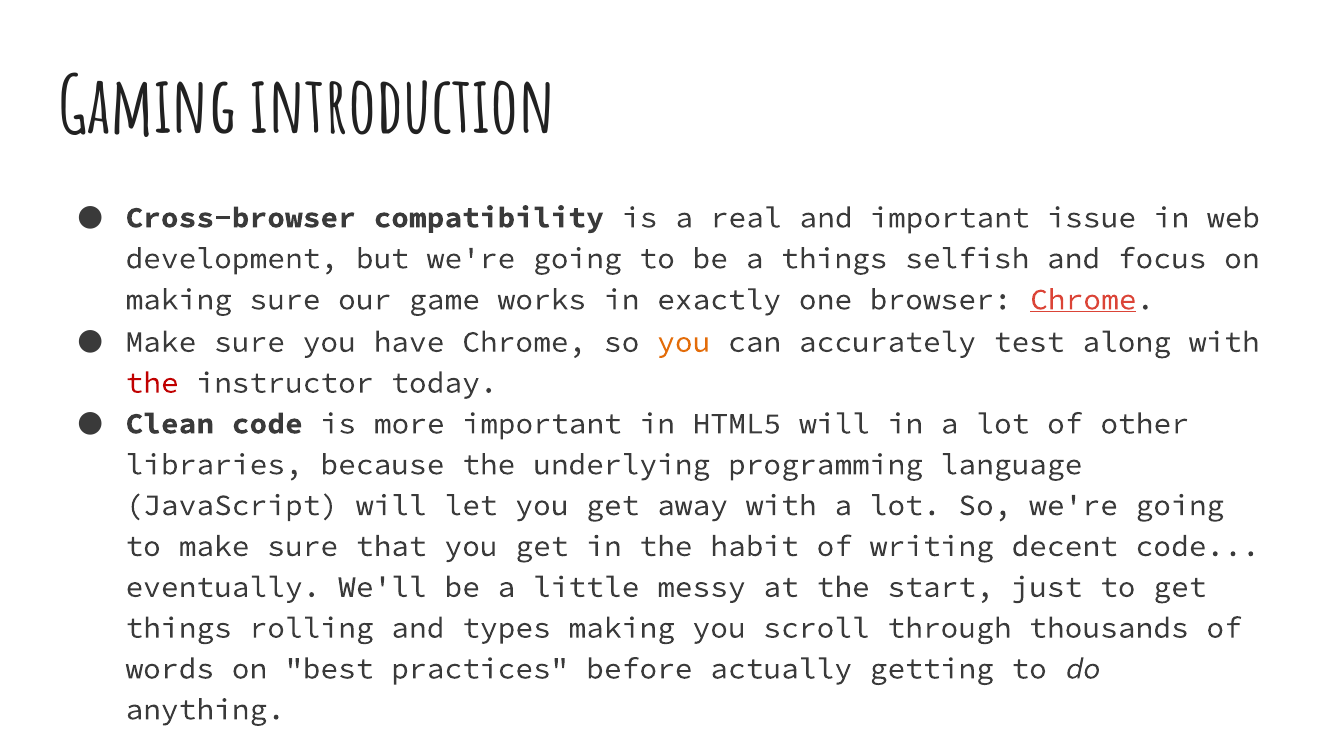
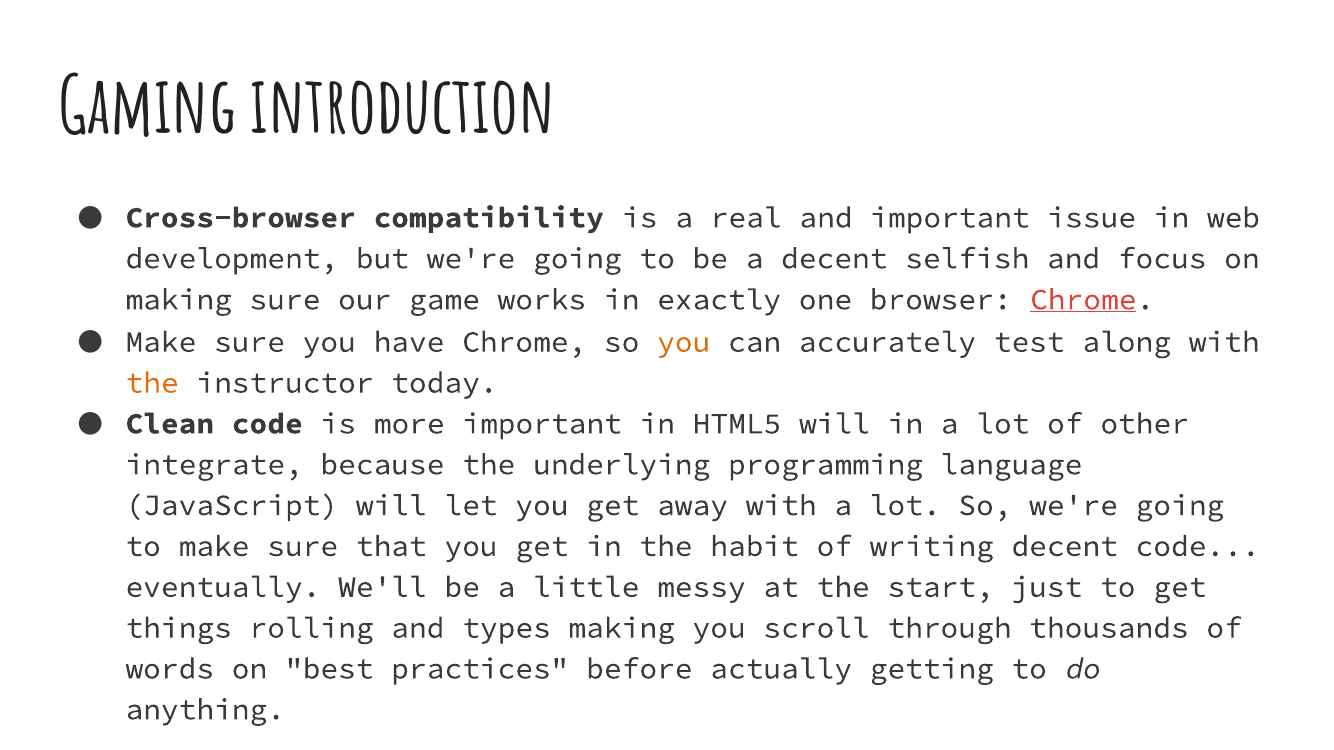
a things: things -> decent
the at (152, 383) colour: red -> orange
libraries: libraries -> integrate
